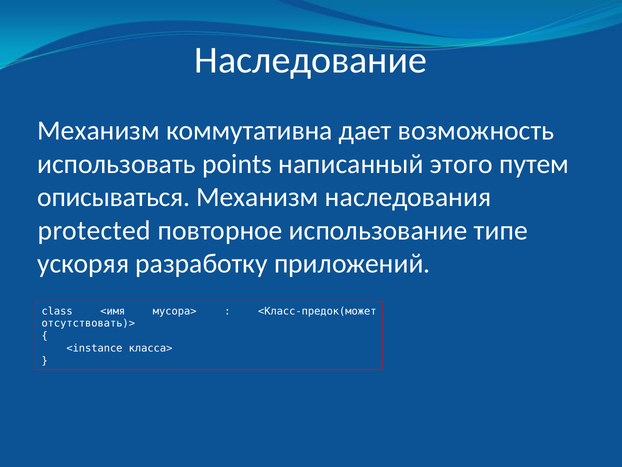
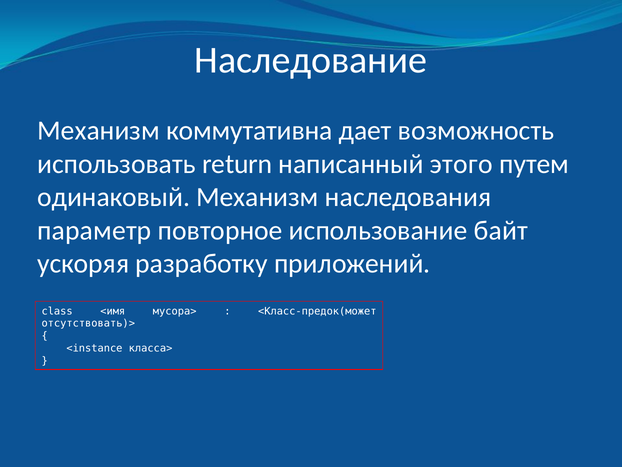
points: points -> return
описываться: описываться -> одинаковый
protected: protected -> параметр
типе: типе -> байт
